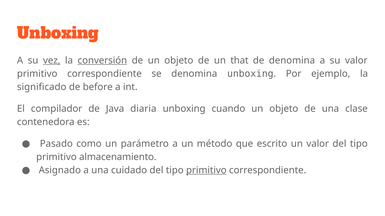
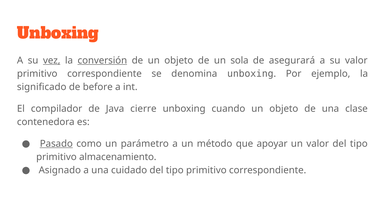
that: that -> sola
de denomina: denomina -> asegurará
diaria: diaria -> cierre
Pasado underline: none -> present
escrito: escrito -> apoyar
primitivo at (206, 171) underline: present -> none
